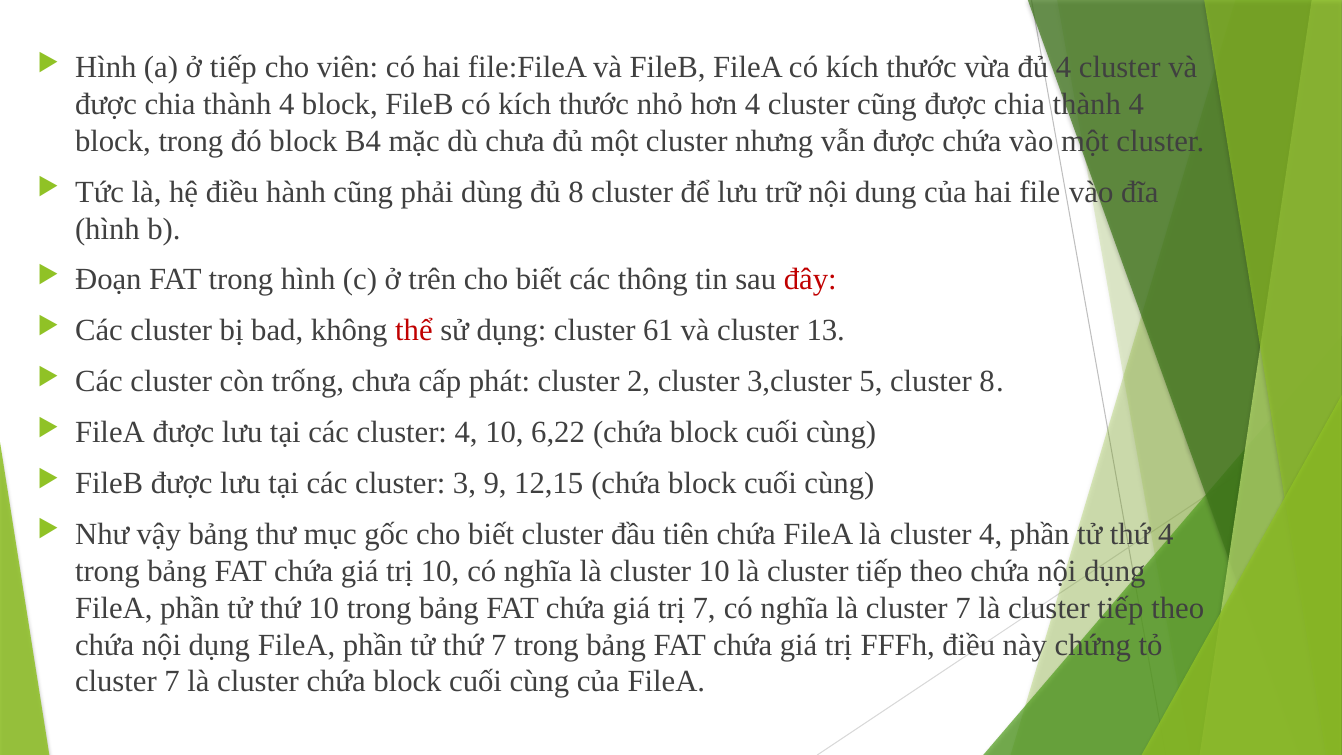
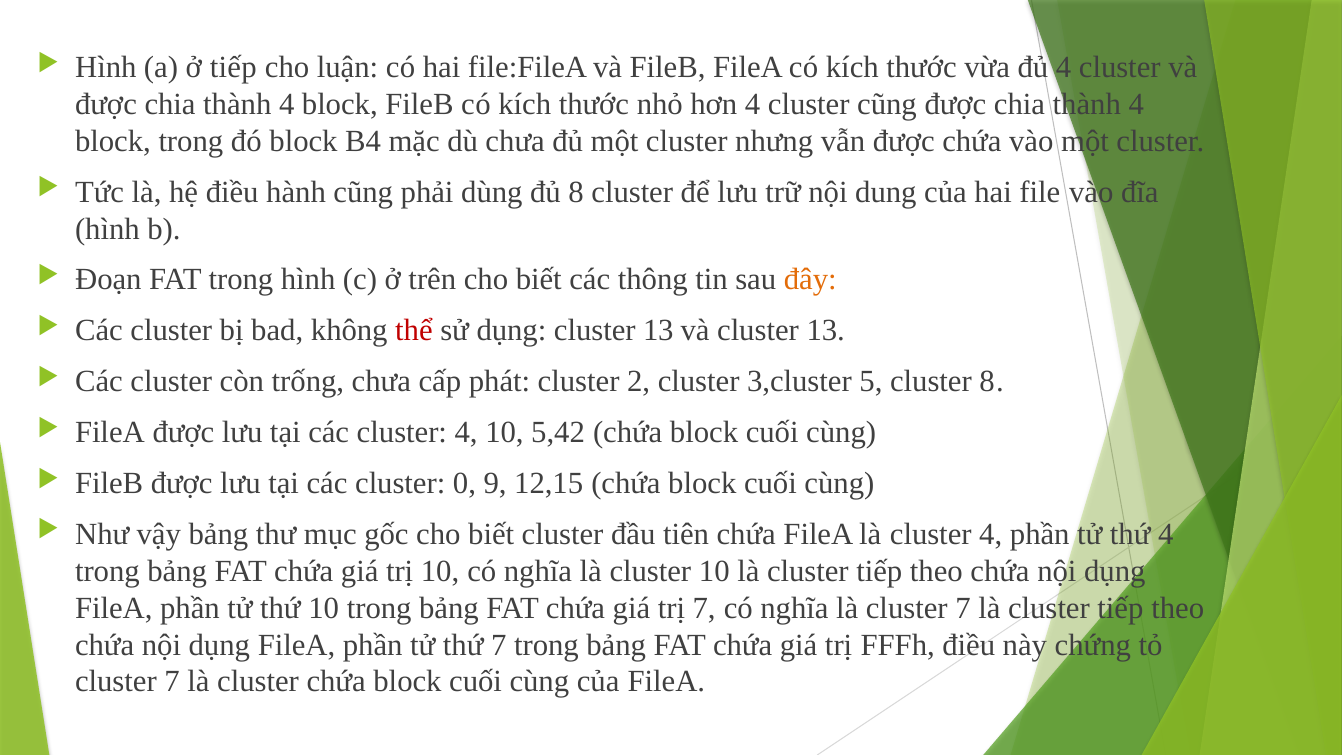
viên: viên -> luận
đây colour: red -> orange
dụng cluster 61: 61 -> 13
6,22: 6,22 -> 5,42
3: 3 -> 0
